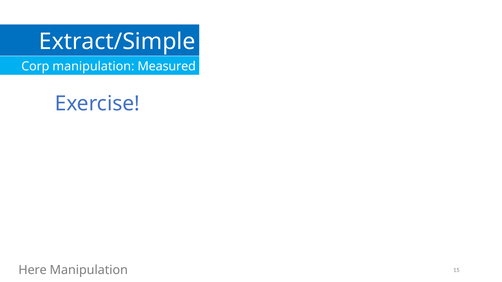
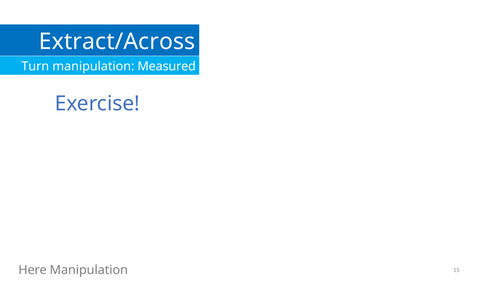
Extract/Simple: Extract/Simple -> Extract/Across
Corp: Corp -> Turn
